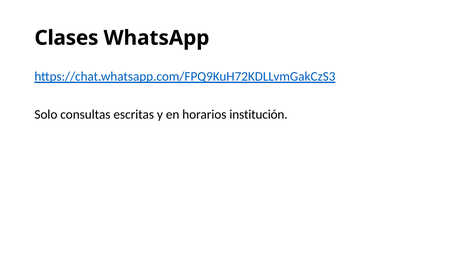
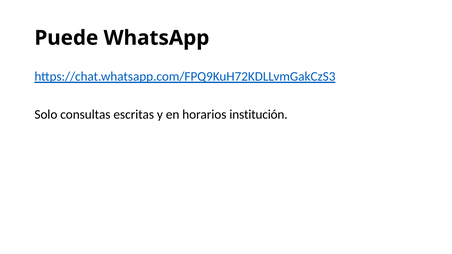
Clases: Clases -> Puede
